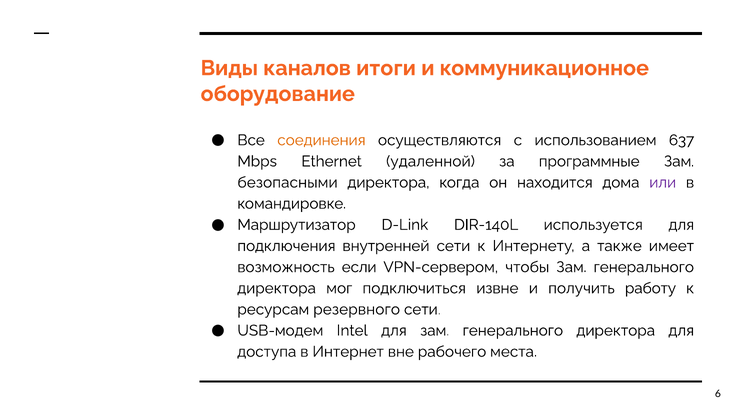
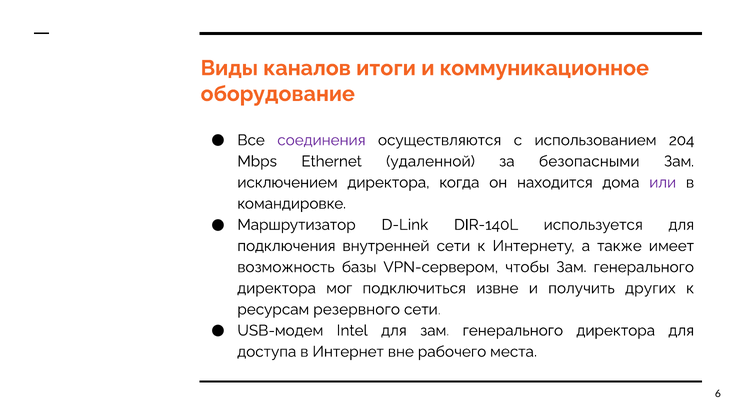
соединения colour: orange -> purple
637: 637 -> 204
программные: программные -> безопасными
безопасными: безопасными -> исключением
если: если -> базы
работу: работу -> других
